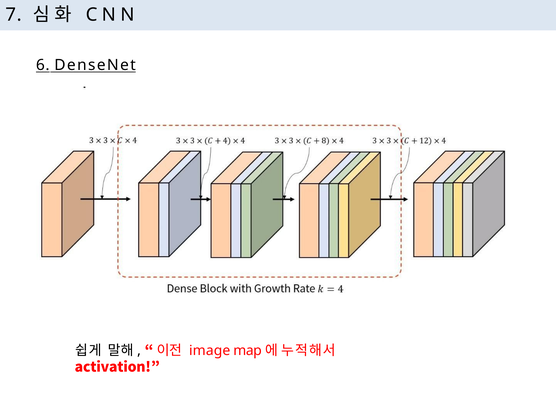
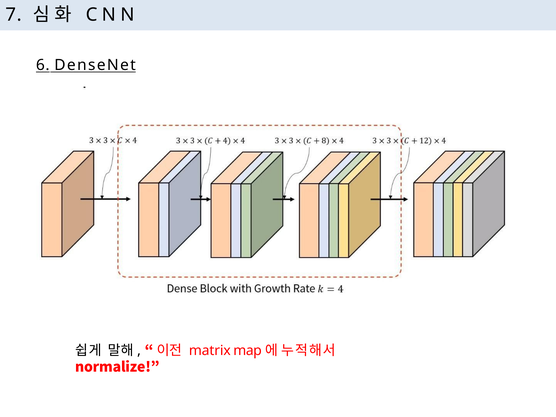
image: image -> matrix
activation: activation -> normalize
